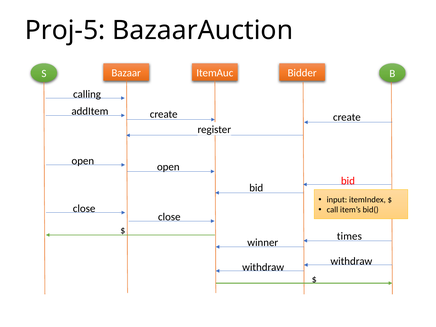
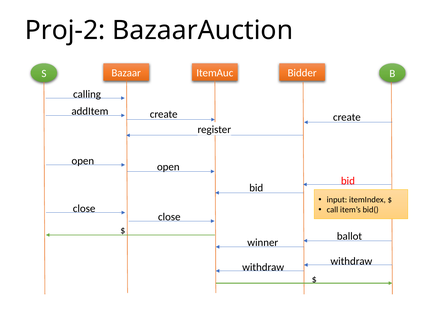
Proj-5: Proj-5 -> Proj-2
times: times -> ballot
